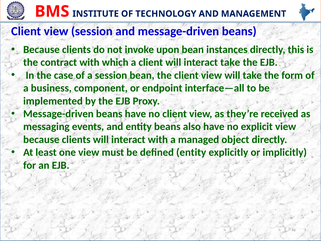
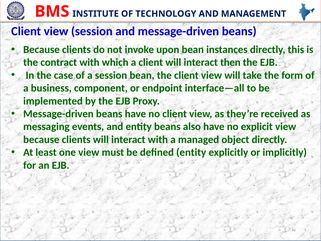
interact take: take -> then
